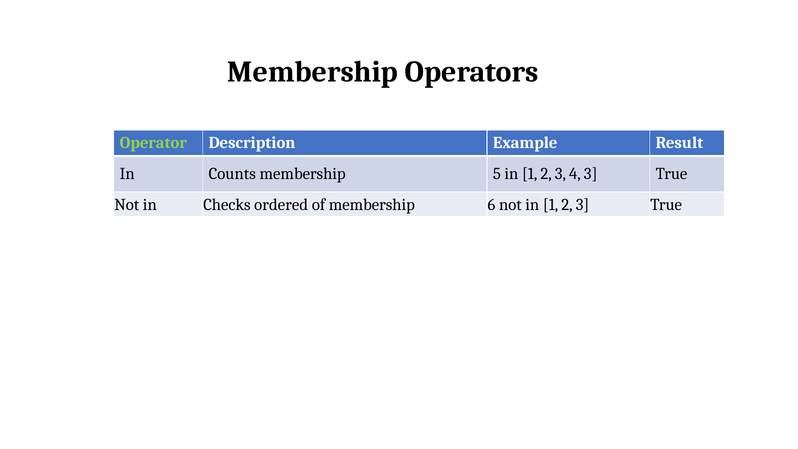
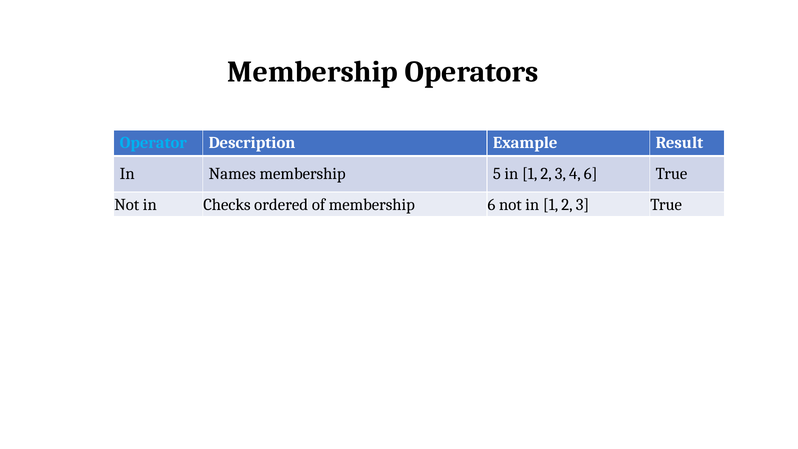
Operator colour: light green -> light blue
Counts: Counts -> Names
4 3: 3 -> 6
